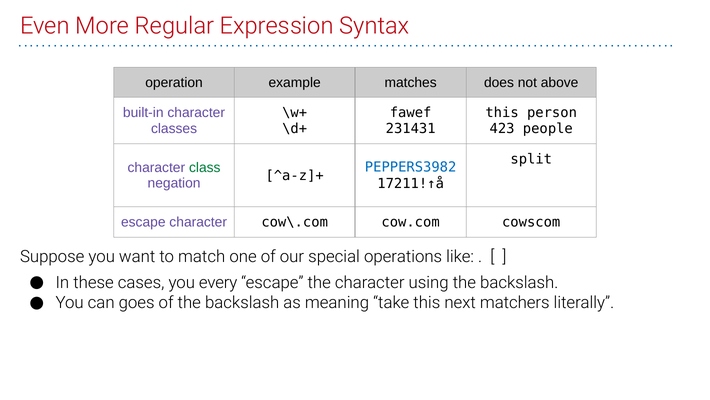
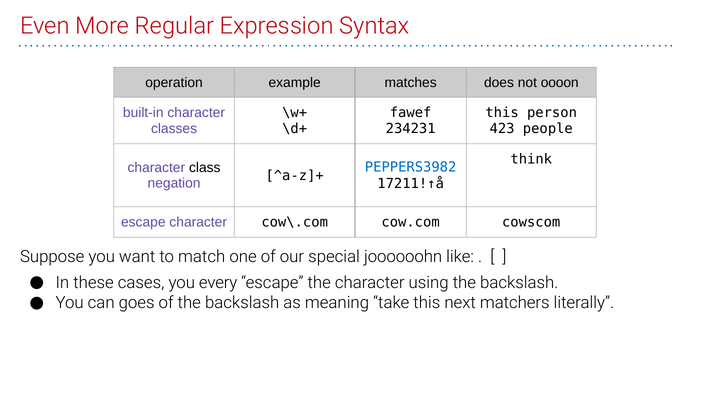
above: above -> oooon
231431: 231431 -> 234231
split: split -> think
class colour: green -> black
operations: operations -> joooooohn
